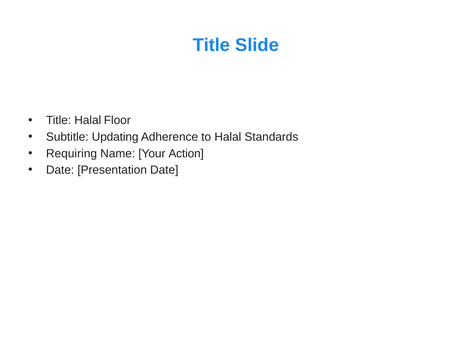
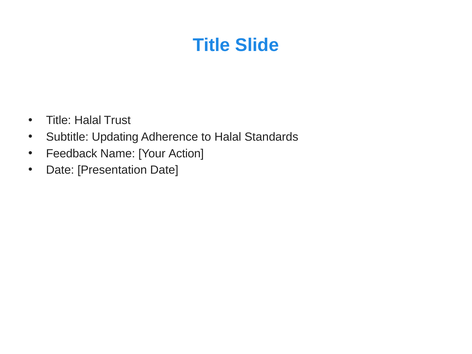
Floor: Floor -> Trust
Requiring: Requiring -> Feedback
